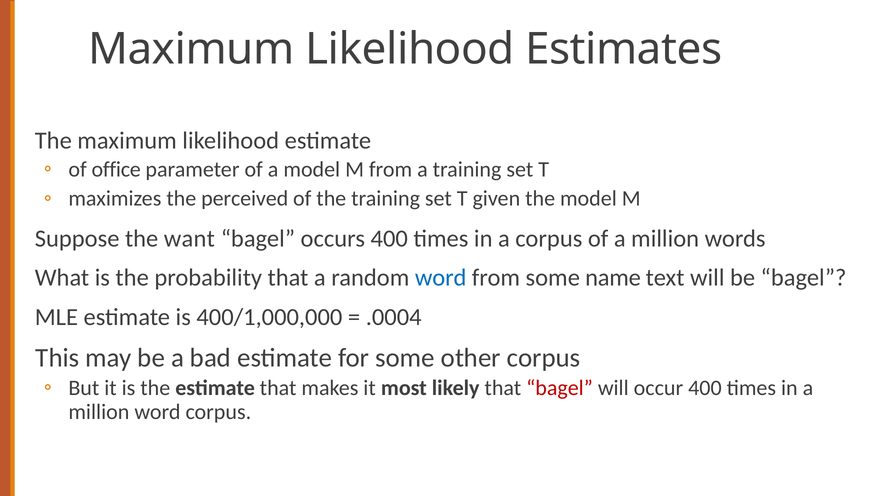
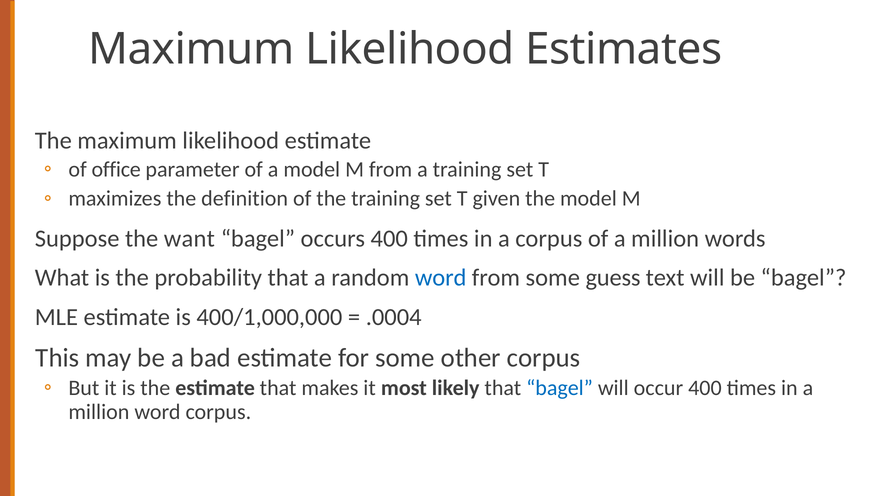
perceived: perceived -> definition
name: name -> guess
bagel at (560, 388) colour: red -> blue
